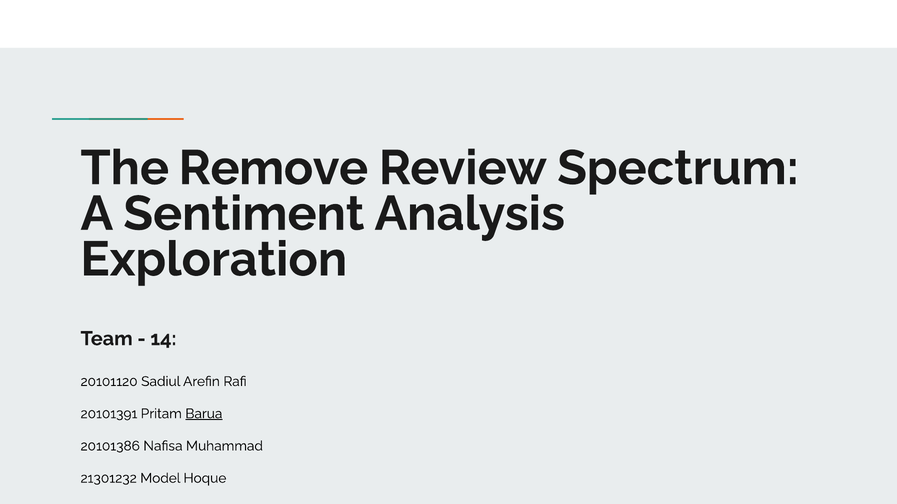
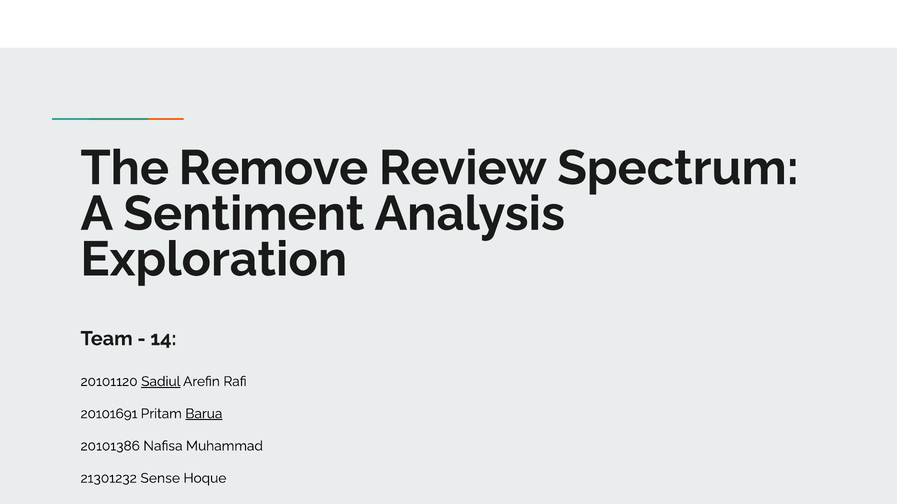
Sadiul underline: none -> present
20101391: 20101391 -> 20101691
Model: Model -> Sense
